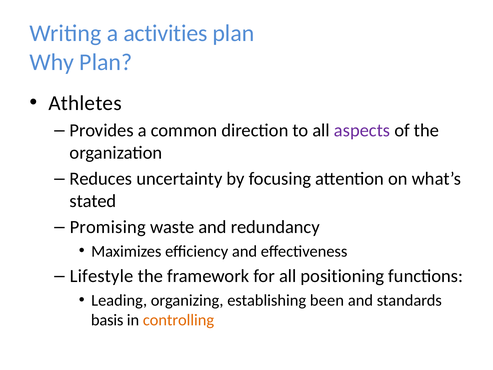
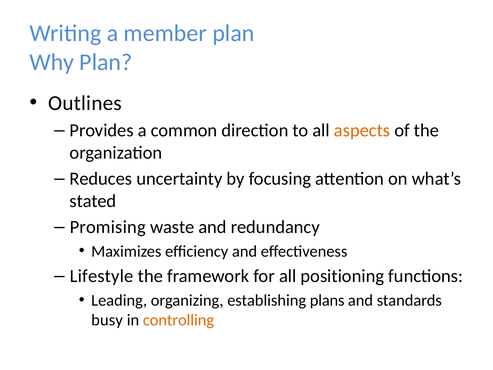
activities: activities -> member
Athletes: Athletes -> Outlines
aspects colour: purple -> orange
been: been -> plans
basis: basis -> busy
